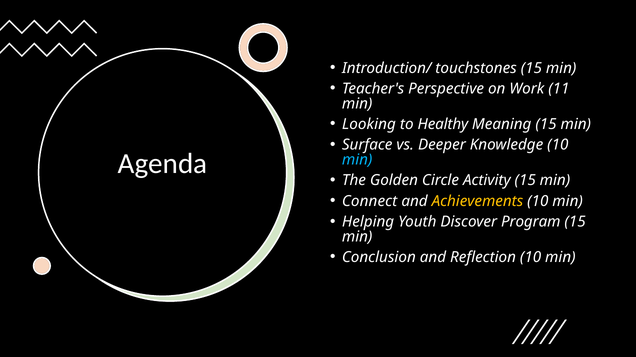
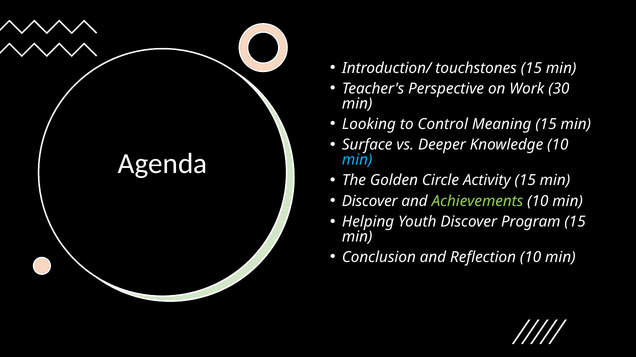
11: 11 -> 30
Healthy: Healthy -> Control
Connect at (370, 202): Connect -> Discover
Achievements colour: yellow -> light green
